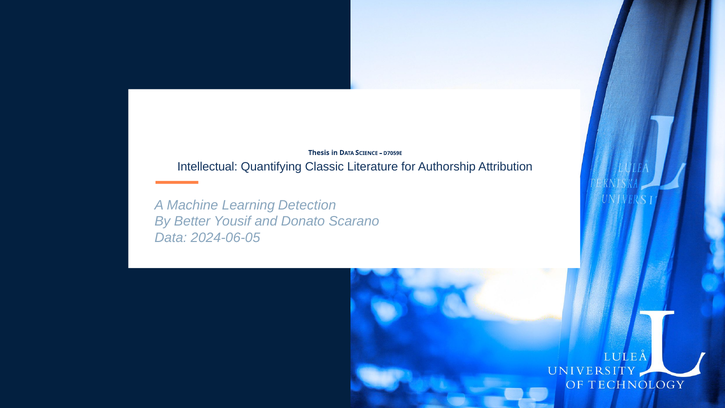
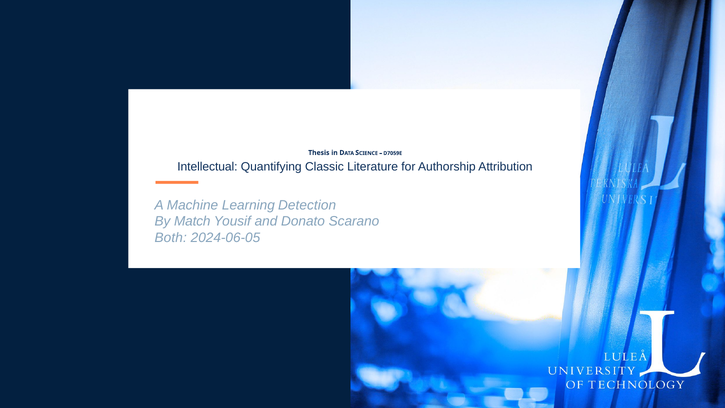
Better: Better -> Match
Data at (171, 238): Data -> Both
